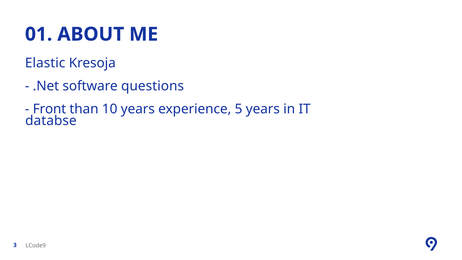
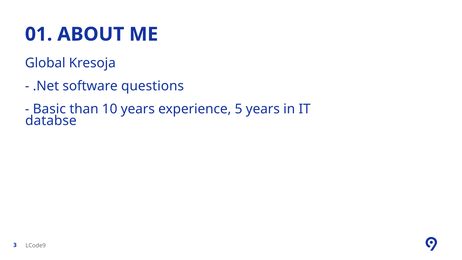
Elastic: Elastic -> Global
Front: Front -> Basic
